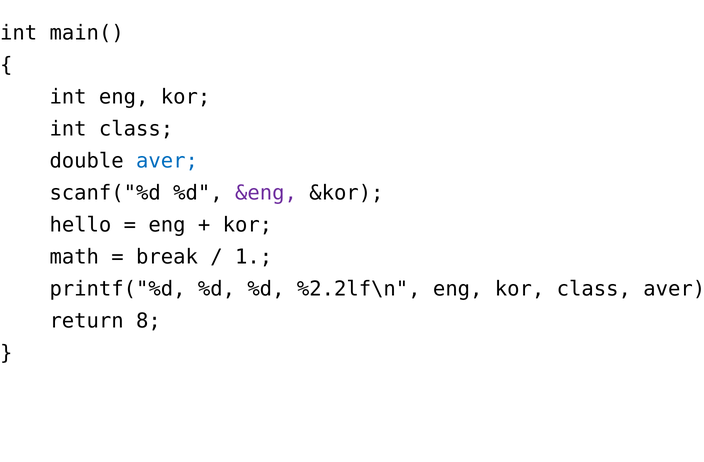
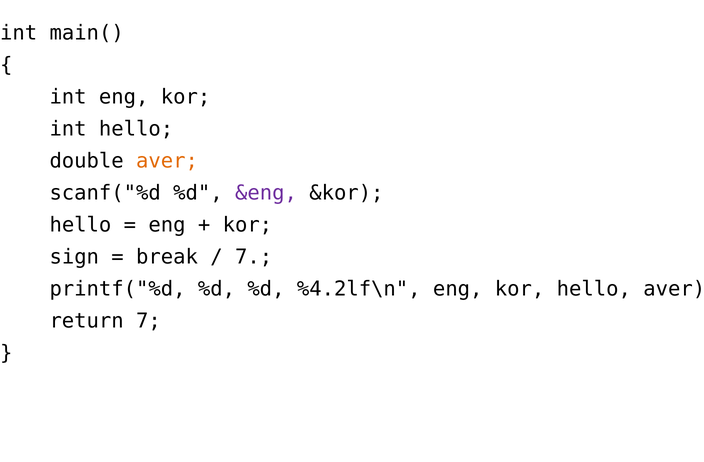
int class: class -> hello
aver at (167, 161) colour: blue -> orange
math: math -> sign
1 at (254, 257): 1 -> 7
%2.2lf\n: %2.2lf\n -> %4.2lf\n
kor class: class -> hello
return 8: 8 -> 7
